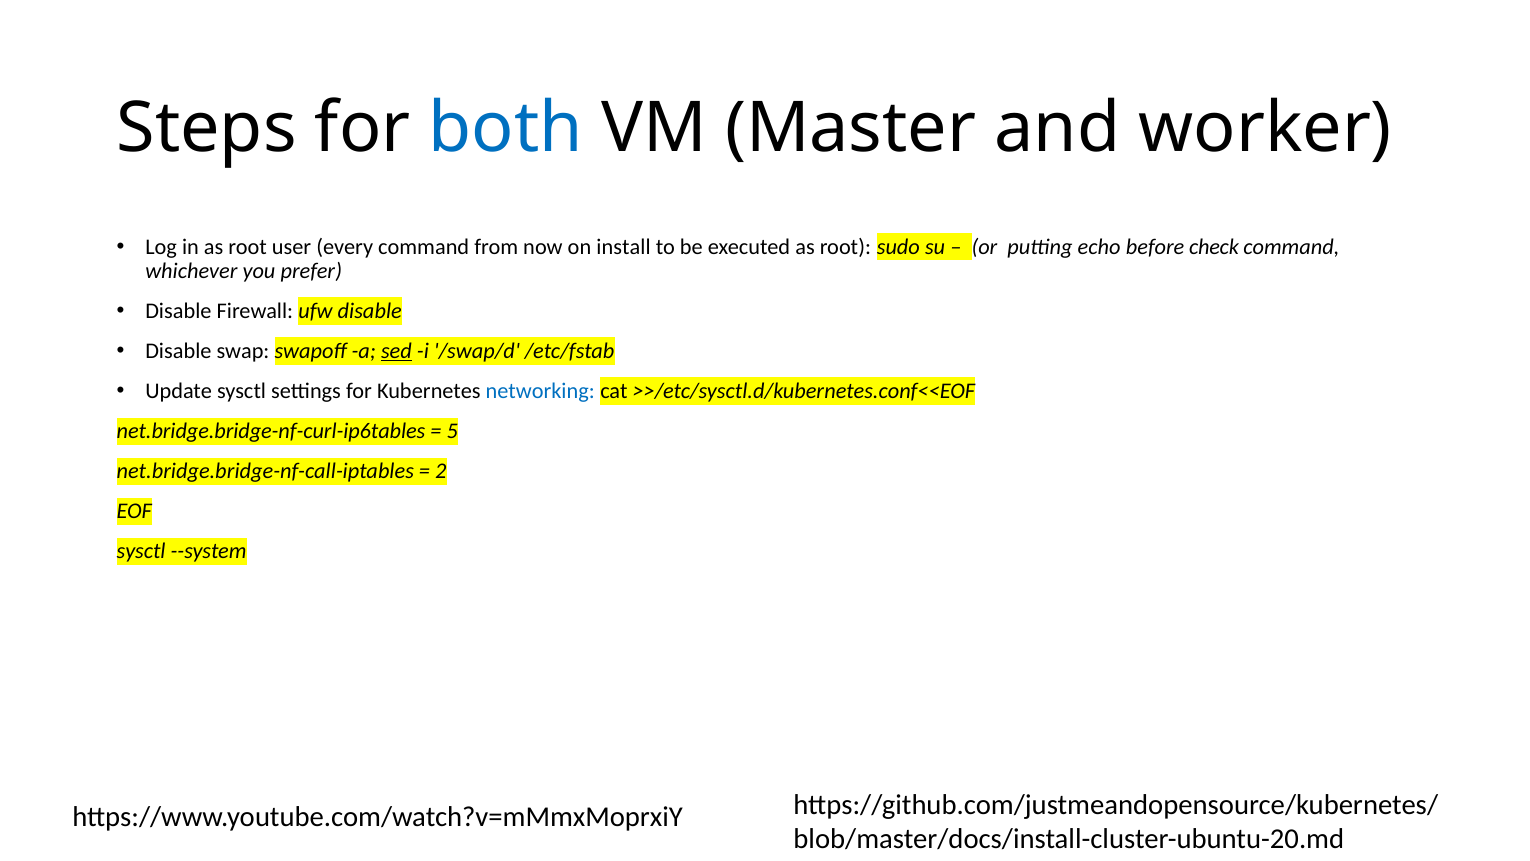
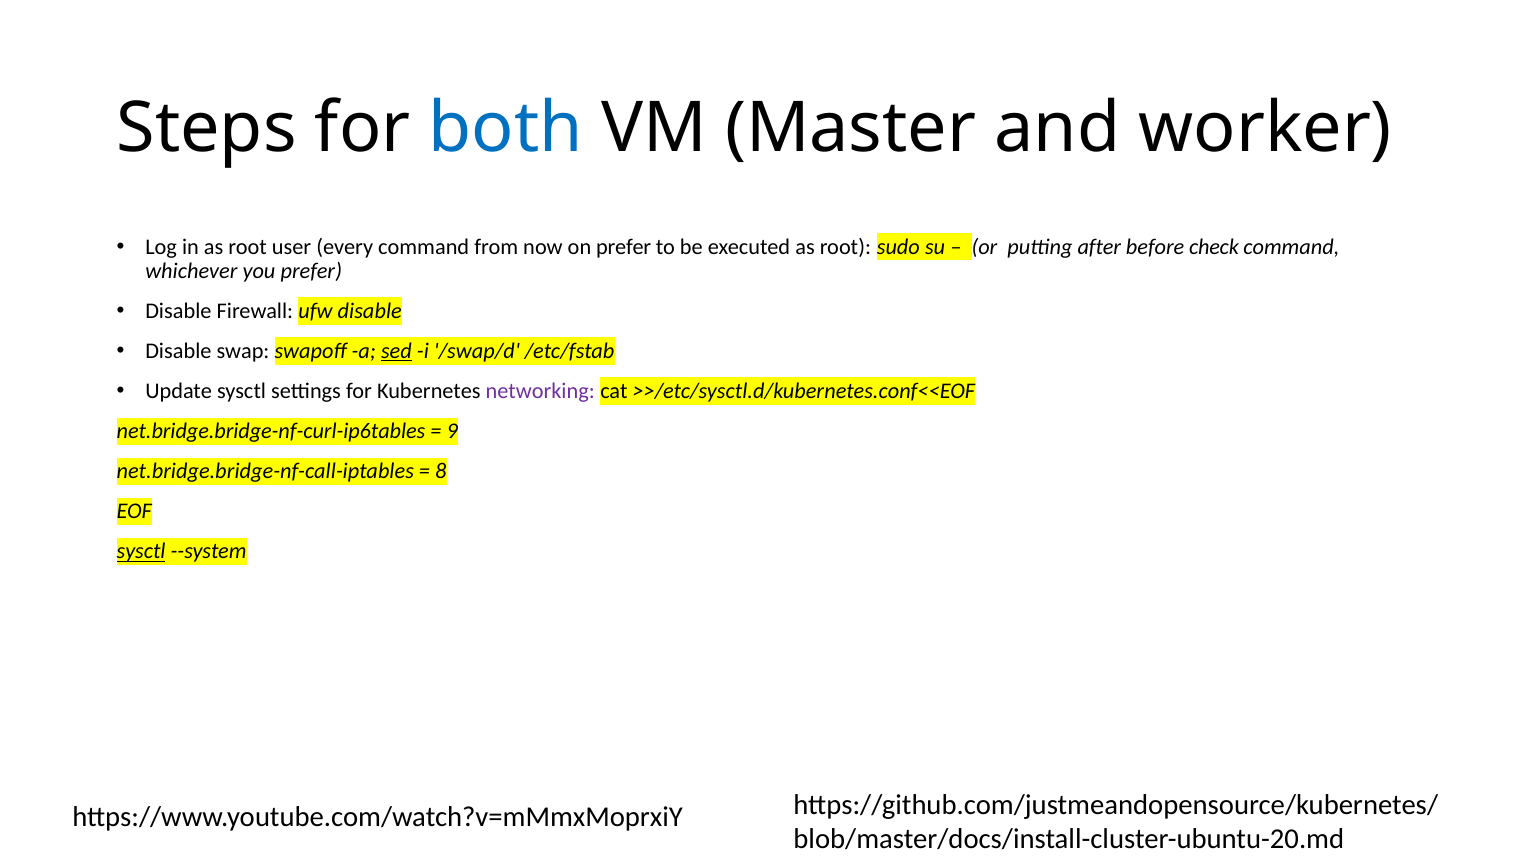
on install: install -> prefer
echo: echo -> after
networking colour: blue -> purple
5: 5 -> 9
2: 2 -> 8
sysctl at (141, 551) underline: none -> present
